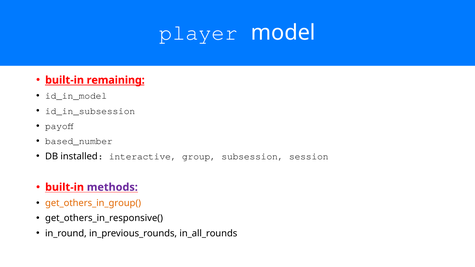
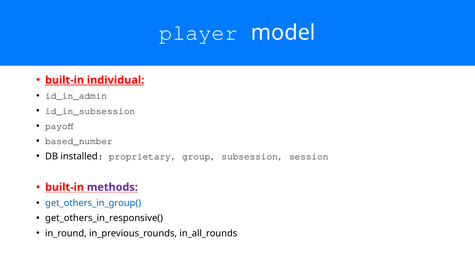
remaining: remaining -> individual
id_in_model: id_in_model -> id_in_admin
interactive: interactive -> proprietary
get_others_in_group( colour: orange -> blue
